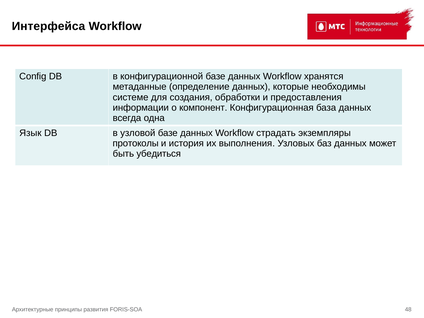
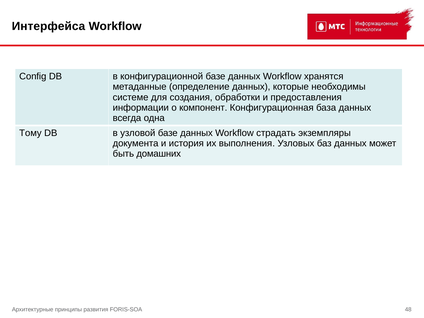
Язык: Язык -> Тому
протоколы: протоколы -> документа
убедиться: убедиться -> домашних
